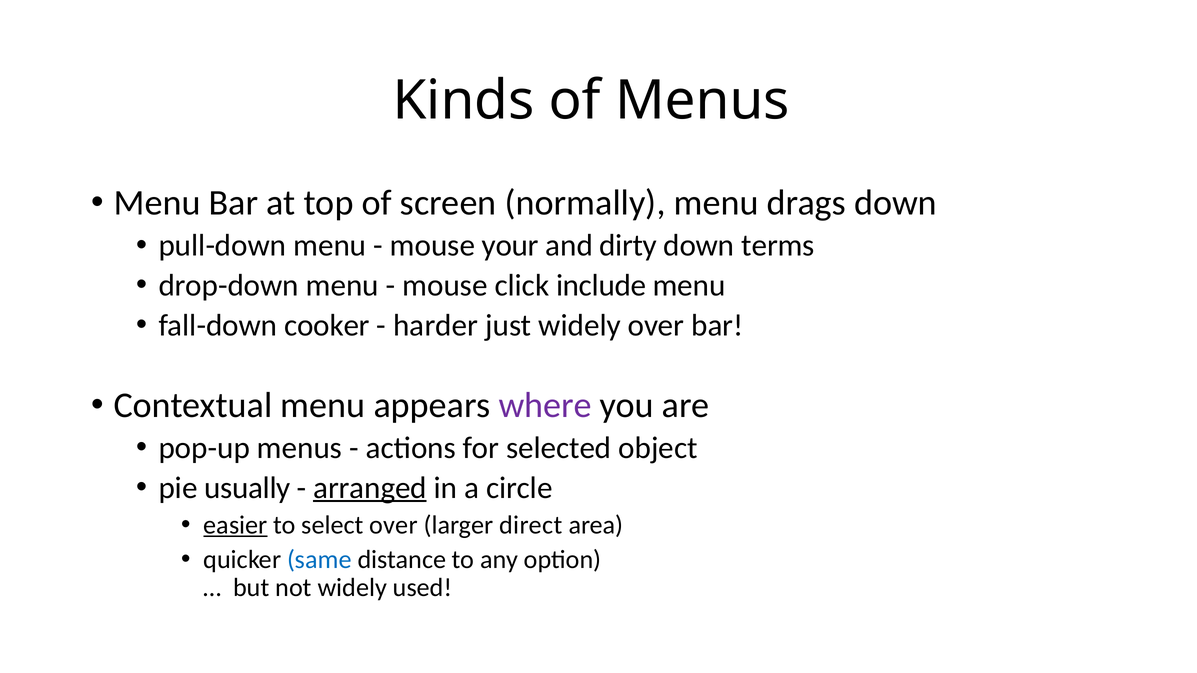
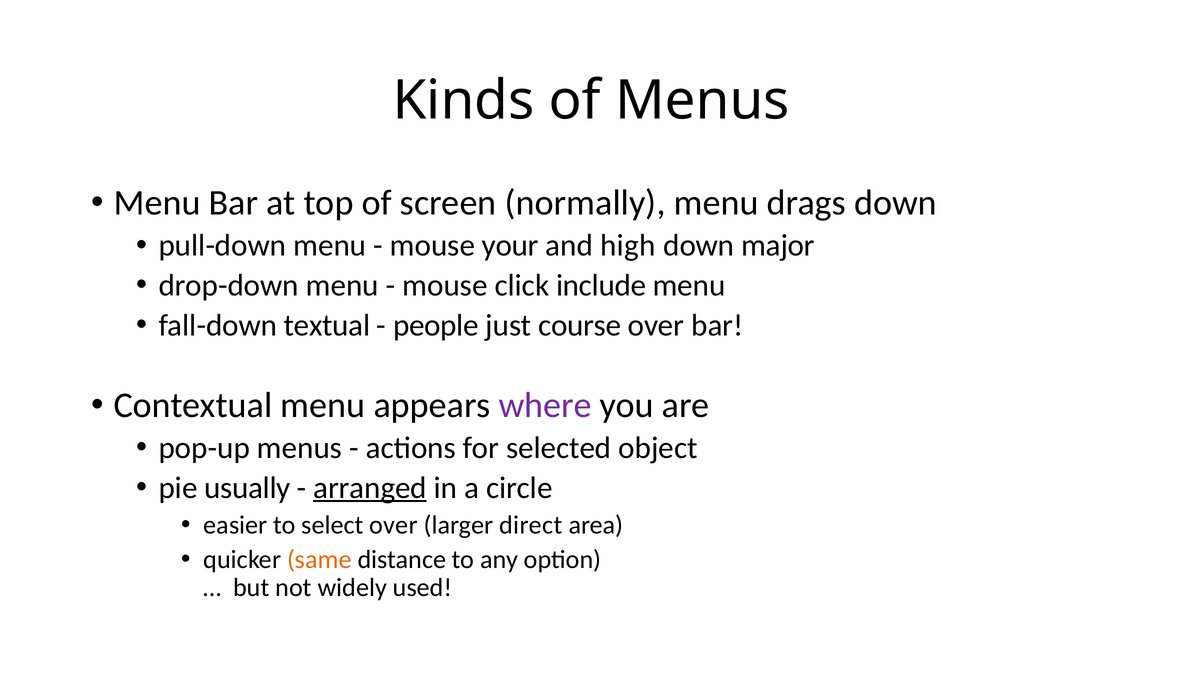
dirty: dirty -> high
terms: terms -> major
cooker: cooker -> textual
harder: harder -> people
just widely: widely -> course
easier underline: present -> none
same colour: blue -> orange
